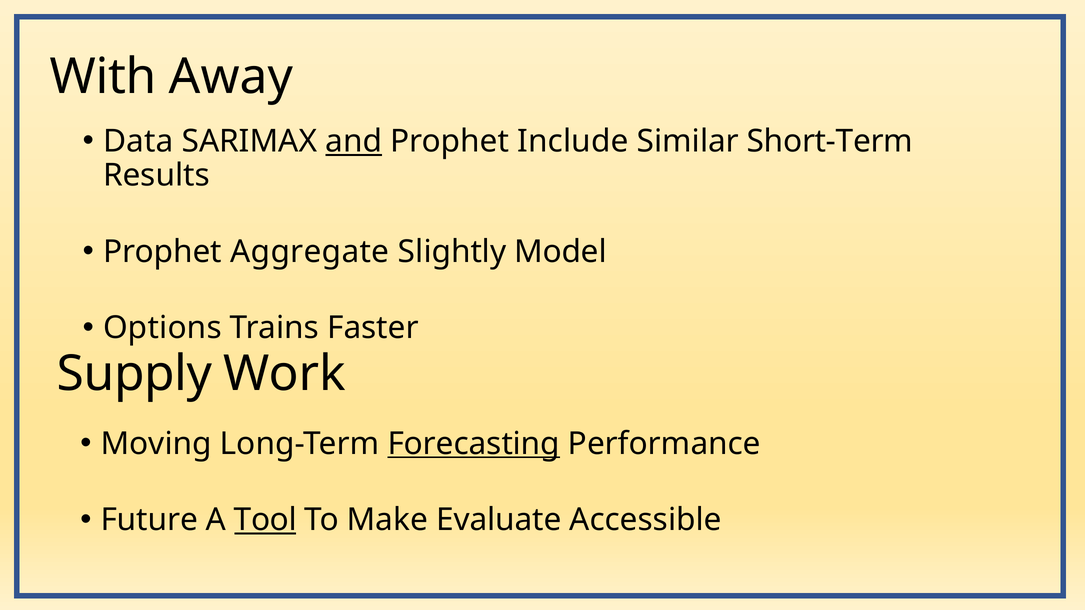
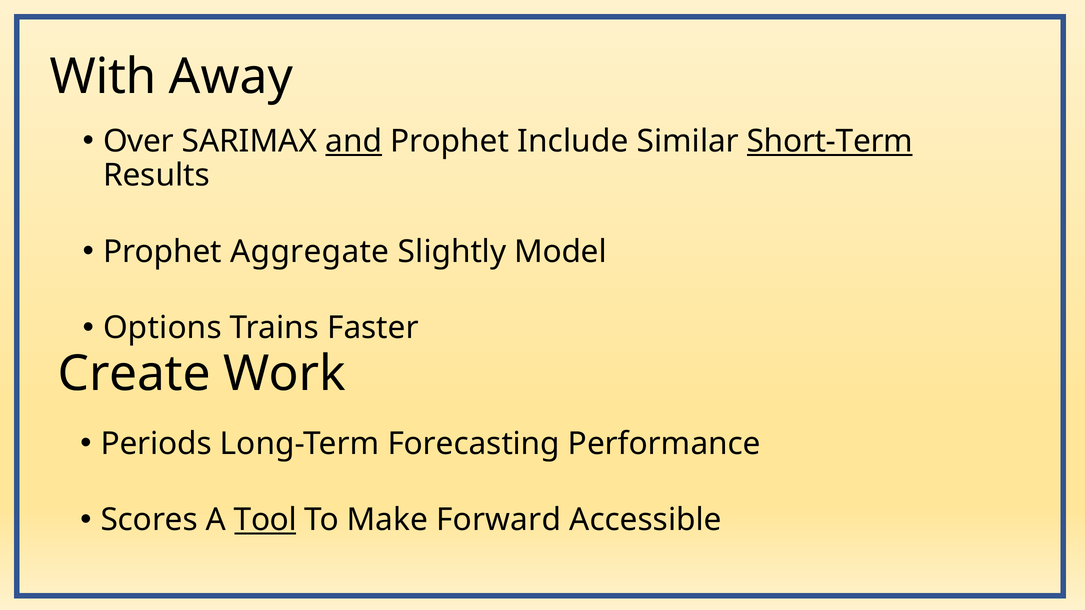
Data: Data -> Over
Short-Term underline: none -> present
Supply: Supply -> Create
Moving: Moving -> Periods
Forecasting underline: present -> none
Future: Future -> Scores
Evaluate: Evaluate -> Forward
